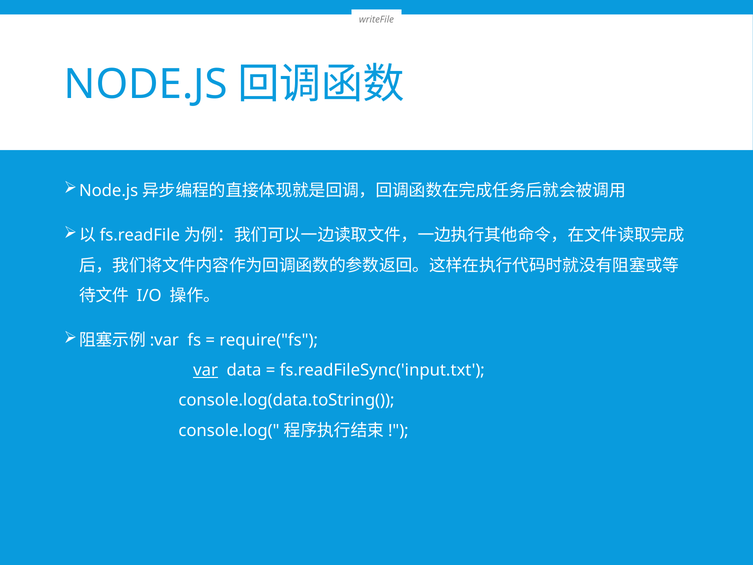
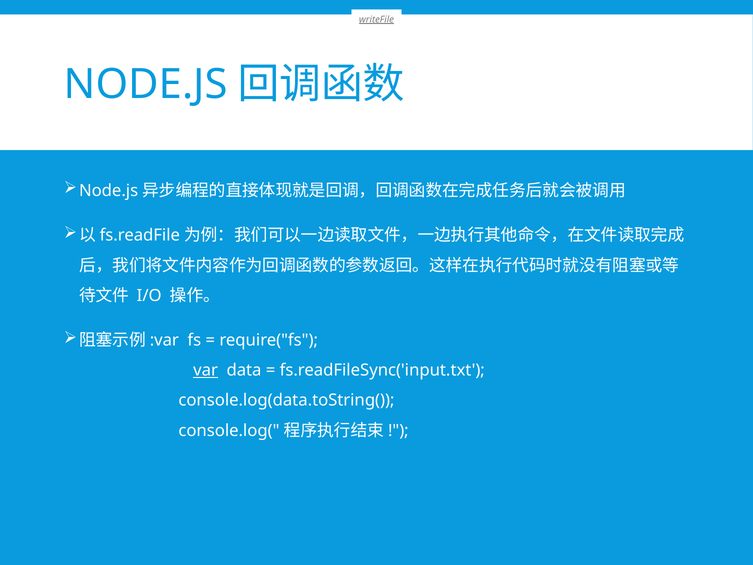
writeFile underline: none -> present
